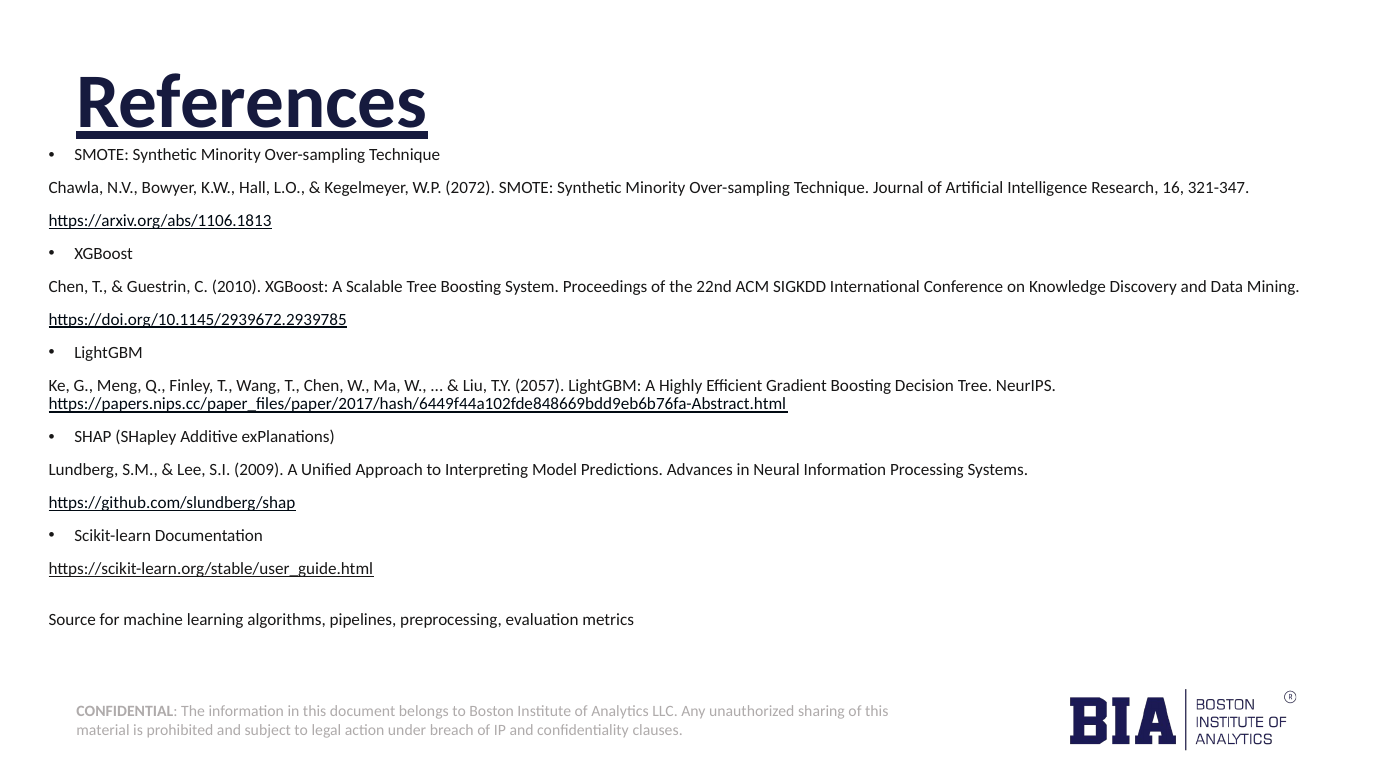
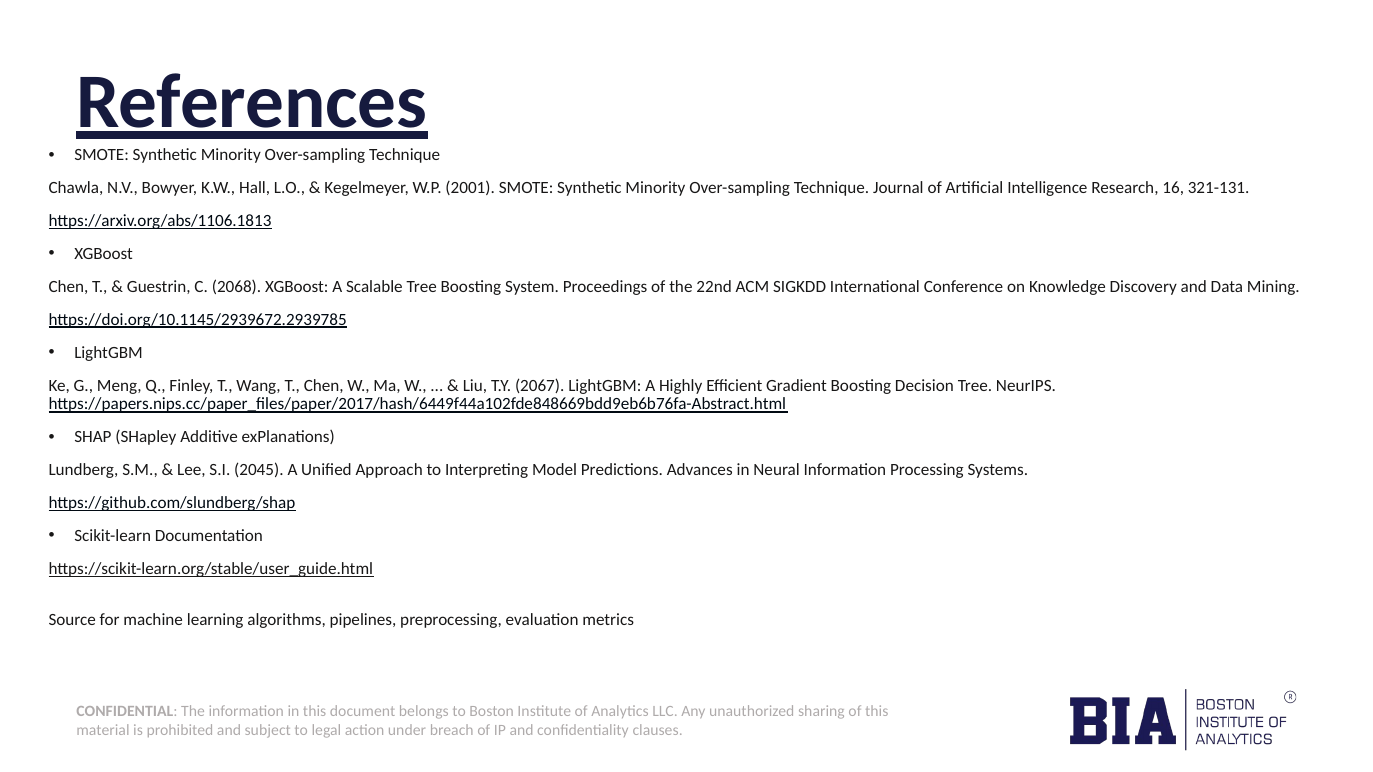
2072: 2072 -> 2001
321-347: 321-347 -> 321-131
2010: 2010 -> 2068
2057: 2057 -> 2067
2009: 2009 -> 2045
